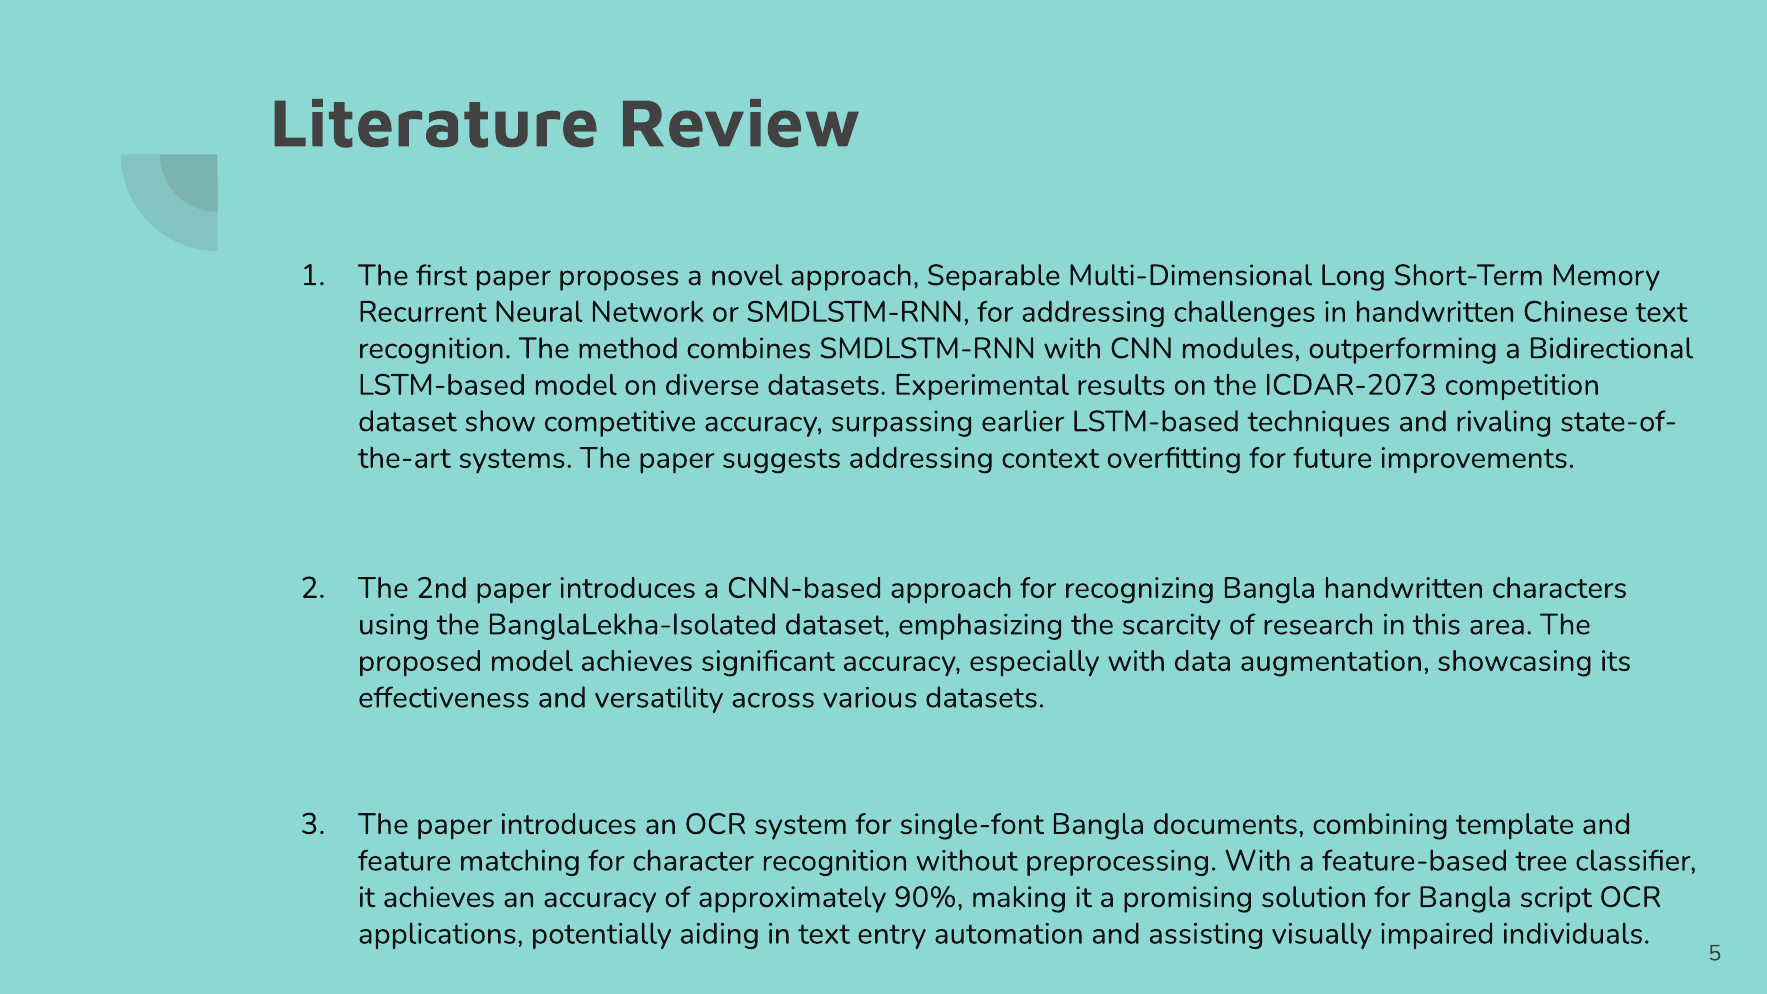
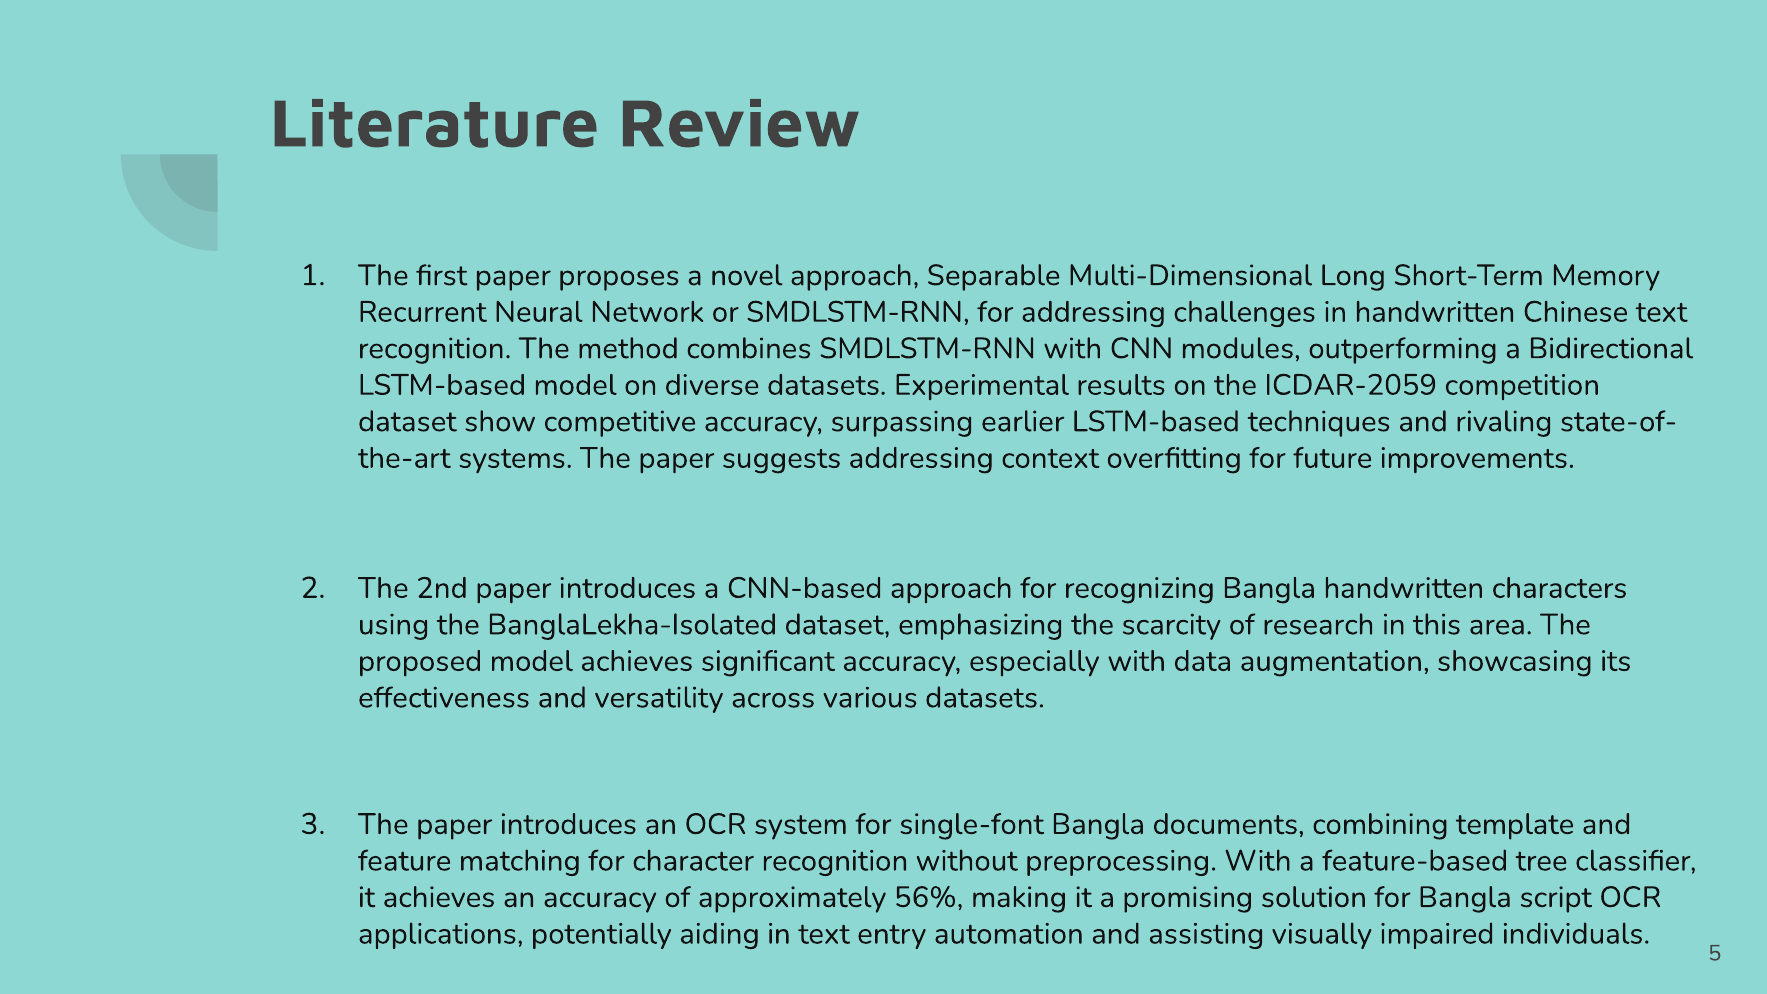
ICDAR-2073: ICDAR-2073 -> ICDAR-2059
90%: 90% -> 56%
